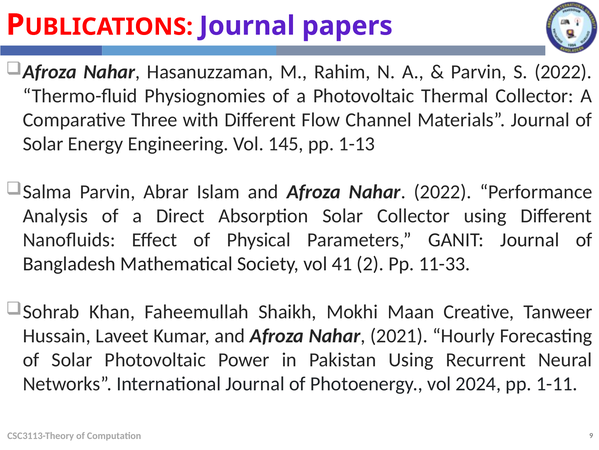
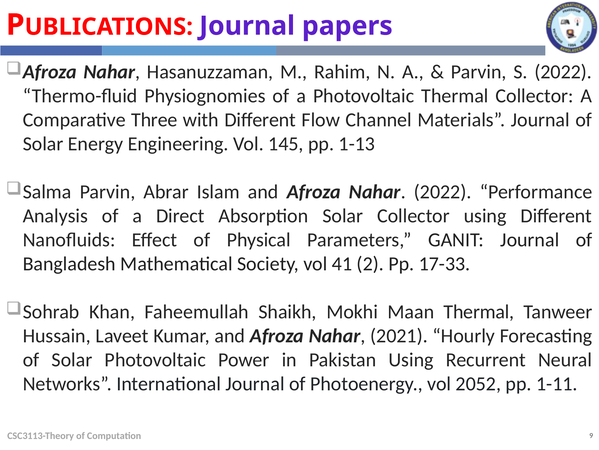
11-33: 11-33 -> 17-33
Maan Creative: Creative -> Thermal
2024: 2024 -> 2052
